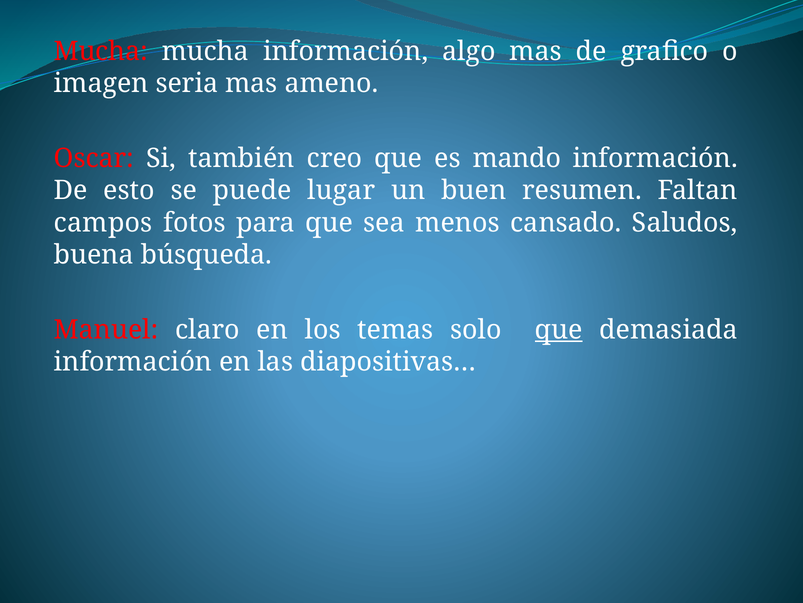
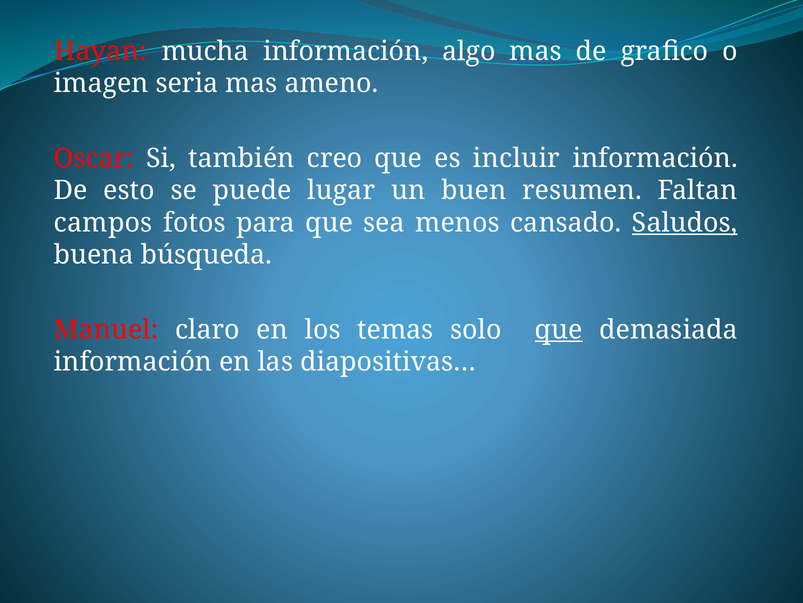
Mucha at (101, 51): Mucha -> Hayan
mando: mando -> incluir
Saludos underline: none -> present
